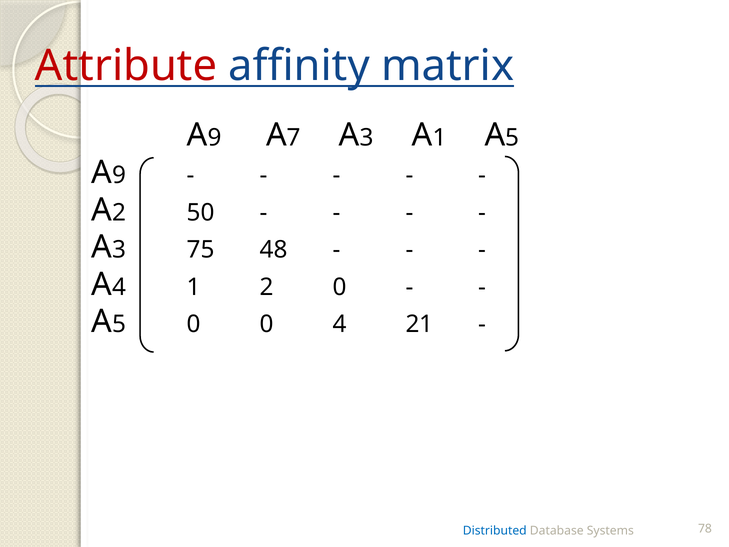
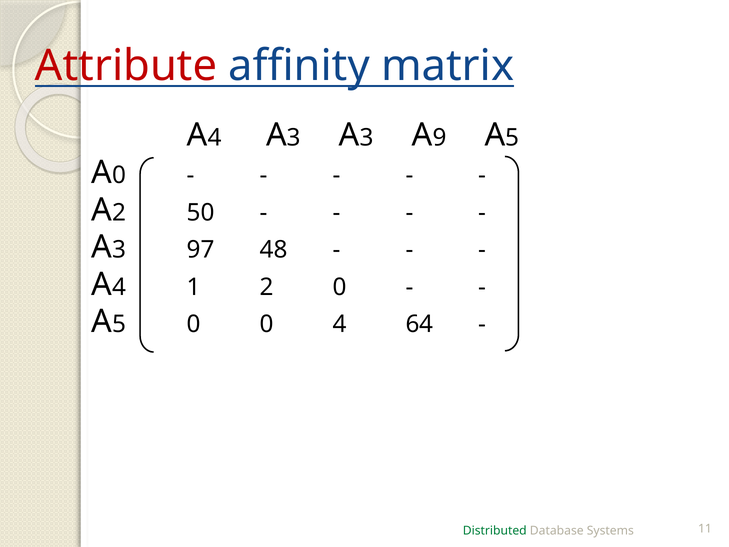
9 at (214, 138): 9 -> 4
7 at (294, 138): 7 -> 3
1 at (440, 138): 1 -> 9
9 at (119, 175): 9 -> 0
75: 75 -> 97
21: 21 -> 64
Distributed colour: blue -> green
78: 78 -> 11
